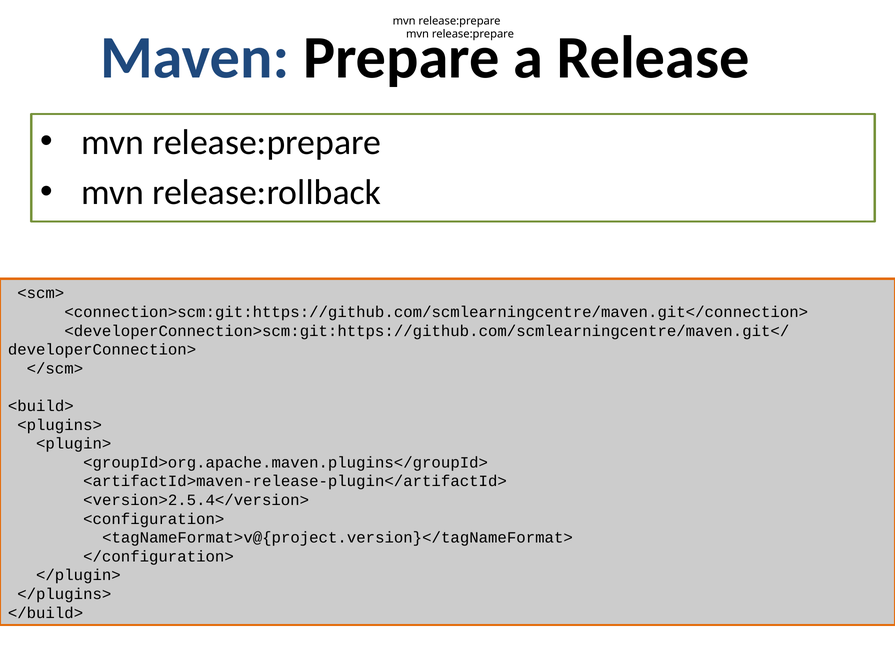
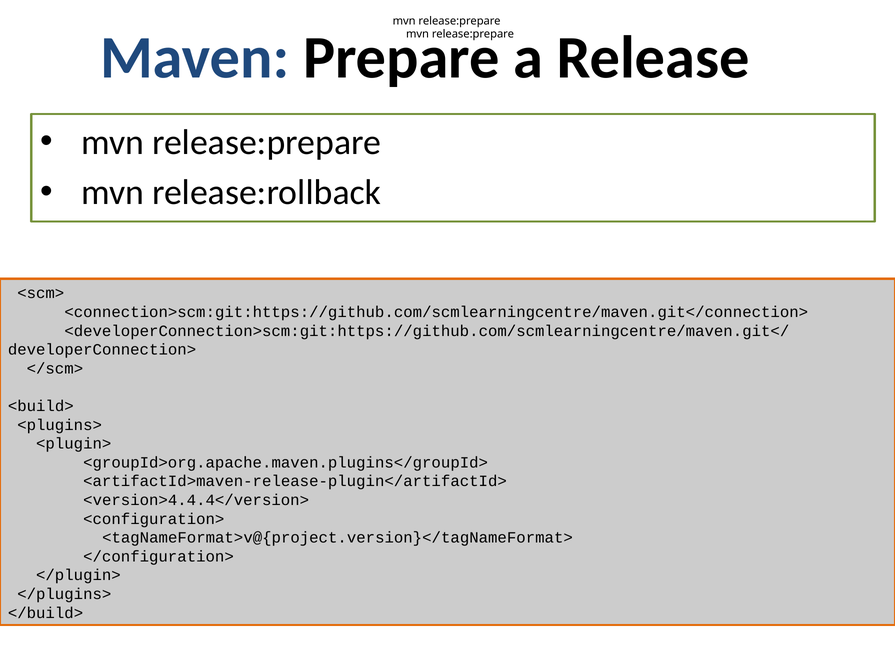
<version>2.5.4</version>: <version>2.5.4</version> -> <version>4.4.4</version>
